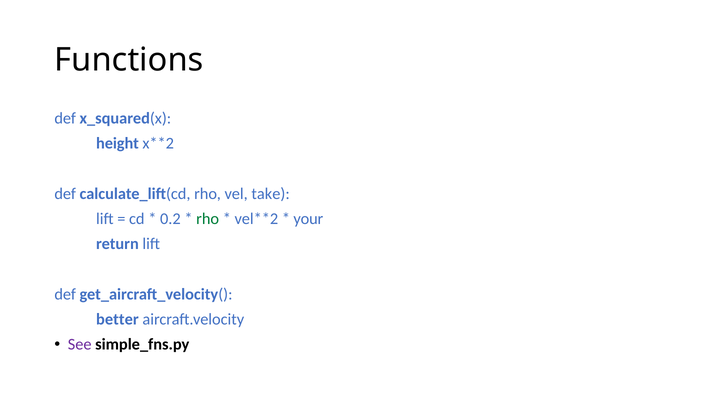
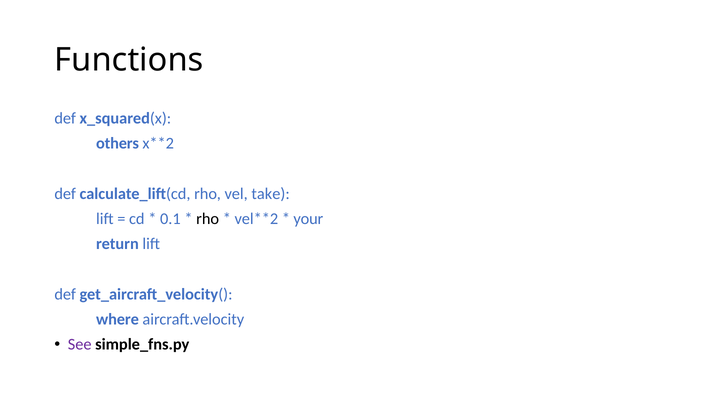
height: height -> others
0.2: 0.2 -> 0.1
rho at (208, 219) colour: green -> black
better: better -> where
